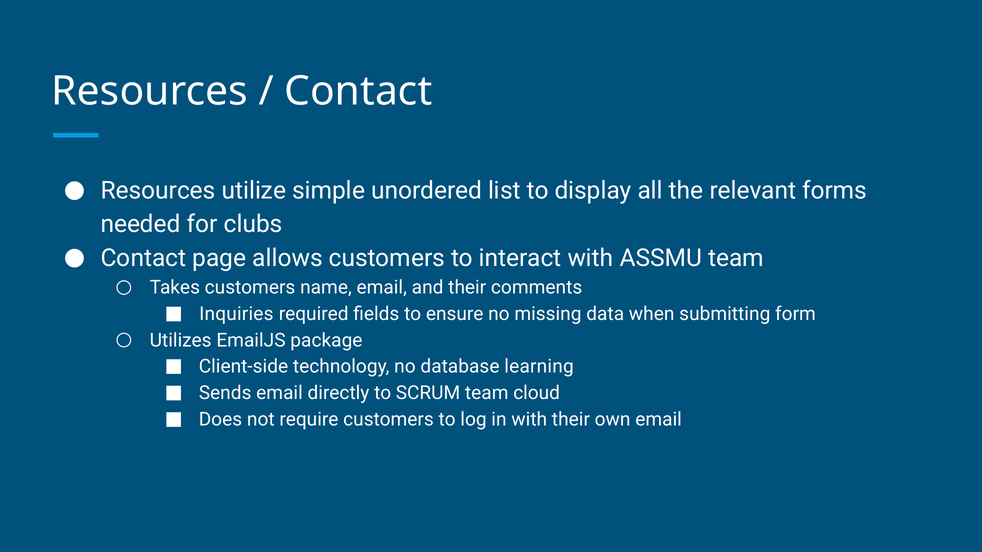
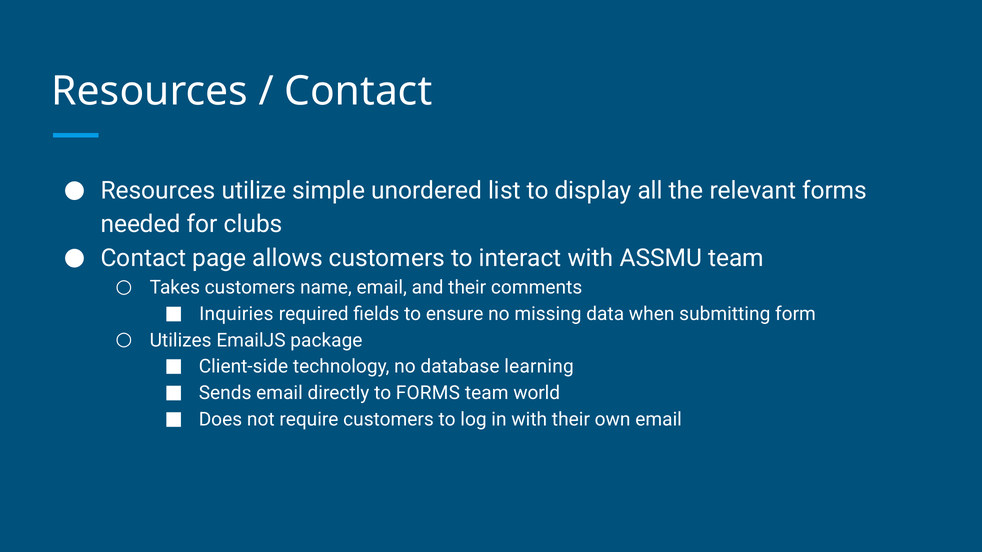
to SCRUM: SCRUM -> FORMS
cloud: cloud -> world
